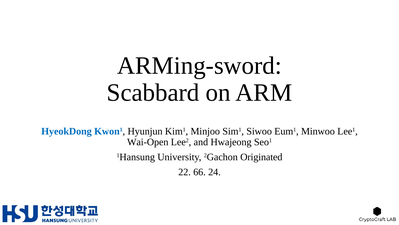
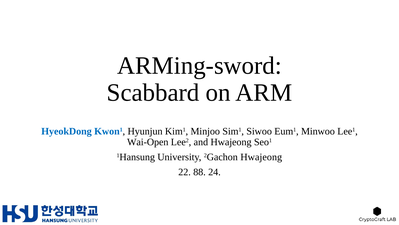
2Gachon Originated: Originated -> Hwajeong
66: 66 -> 88
